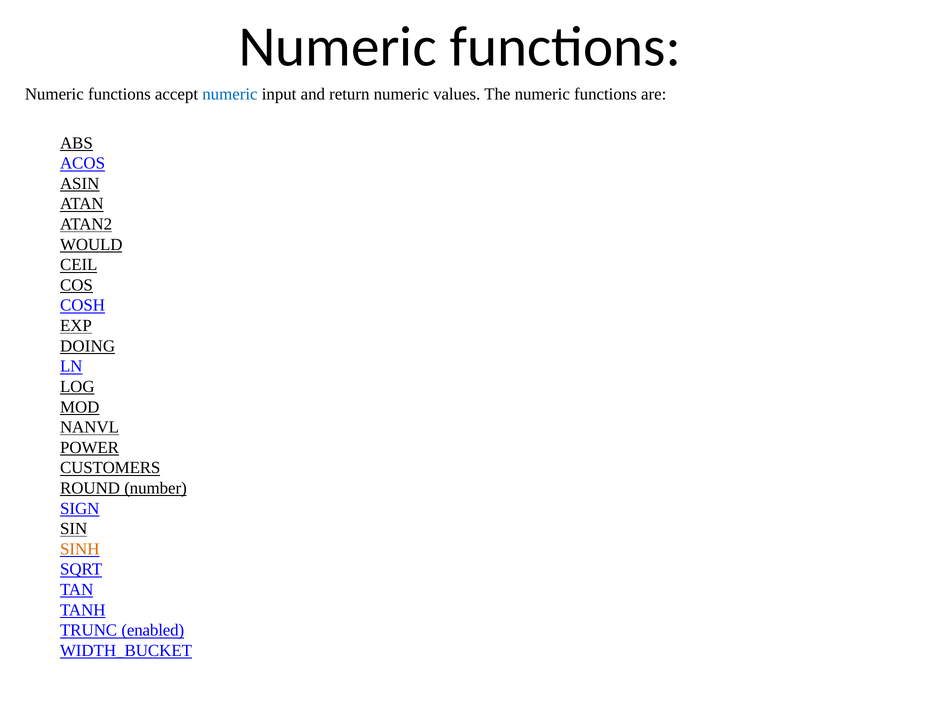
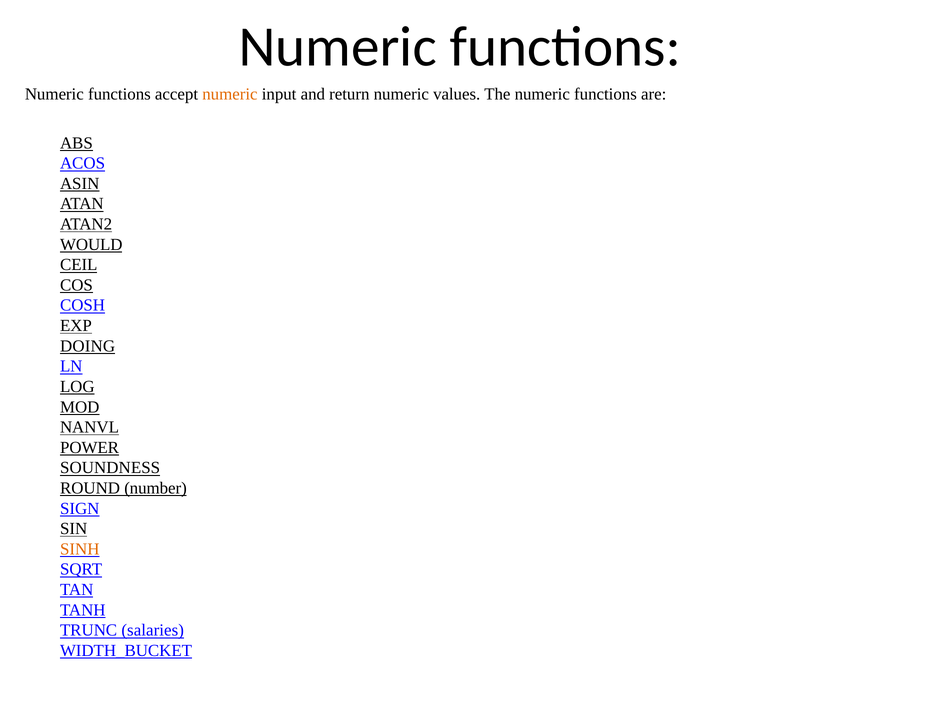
numeric at (230, 94) colour: blue -> orange
CUSTOMERS: CUSTOMERS -> SOUNDNESS
enabled: enabled -> salaries
